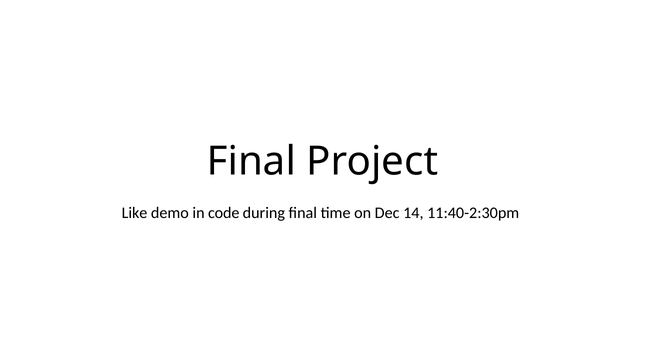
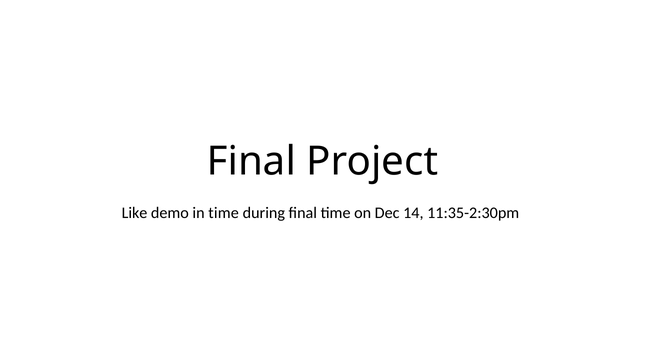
in code: code -> time
11:40-2:30pm: 11:40-2:30pm -> 11:35-2:30pm
